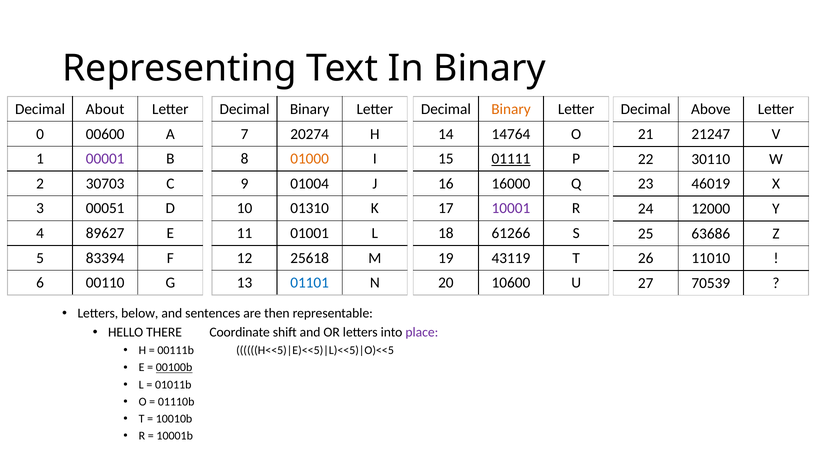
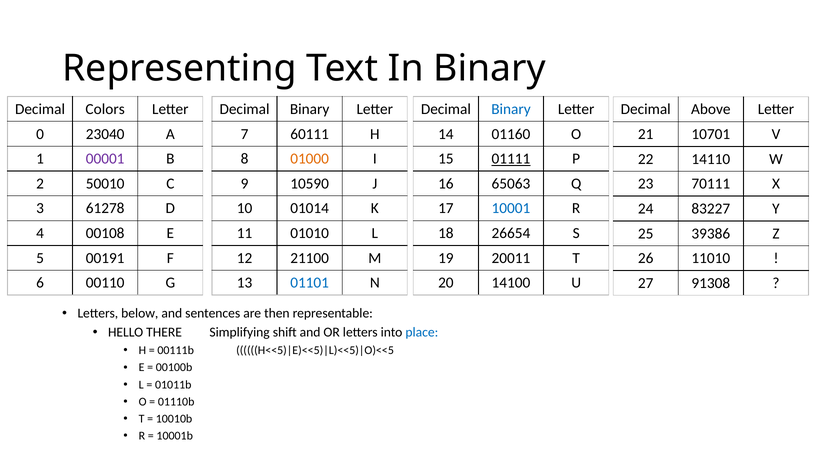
About: About -> Colors
Binary at (511, 109) colour: orange -> blue
00600: 00600 -> 23040
20274: 20274 -> 60111
14764: 14764 -> 01160
21247: 21247 -> 10701
30110: 30110 -> 14110
30703: 30703 -> 50010
01004: 01004 -> 10590
16000: 16000 -> 65063
46019: 46019 -> 70111
00051: 00051 -> 61278
01310: 01310 -> 01014
10001 colour: purple -> blue
12000: 12000 -> 83227
89627: 89627 -> 00108
01001: 01001 -> 01010
61266: 61266 -> 26654
63686: 63686 -> 39386
83394: 83394 -> 00191
25618: 25618 -> 21100
43119: 43119 -> 20011
10600: 10600 -> 14100
70539: 70539 -> 91308
Coordinate: Coordinate -> Simplifying
place colour: purple -> blue
00100b underline: present -> none
